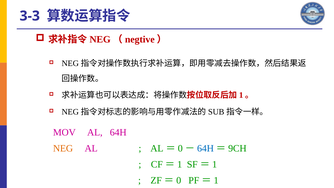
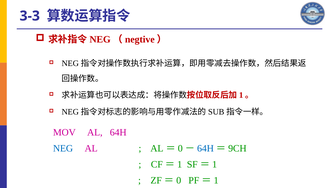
NEG at (63, 148) colour: orange -> blue
